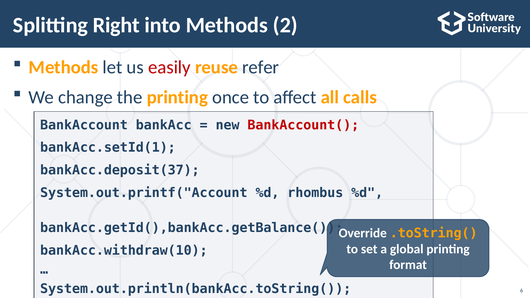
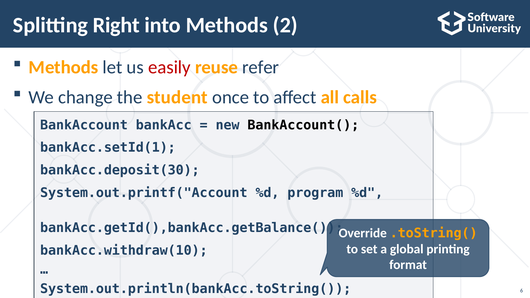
the printing: printing -> student
BankAccount( colour: red -> black
bankAcc.deposit(37: bankAcc.deposit(37 -> bankAcc.deposit(30
rhombus: rhombus -> program
